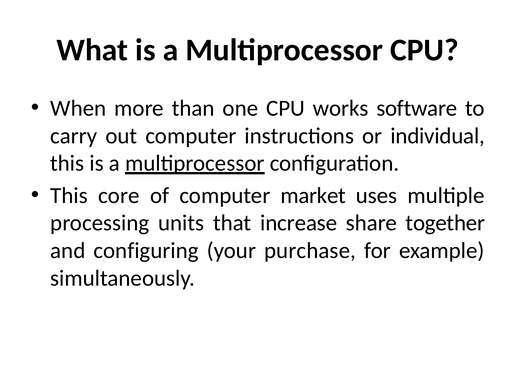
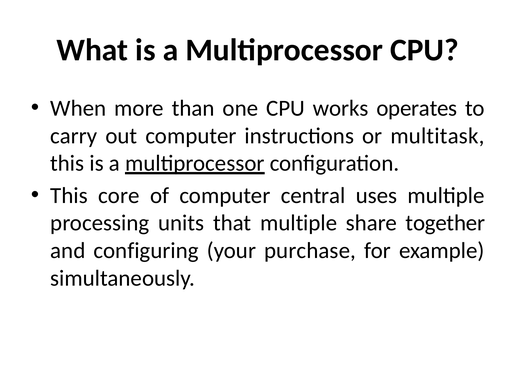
software: software -> operates
individual: individual -> multitask
market: market -> central
that increase: increase -> multiple
